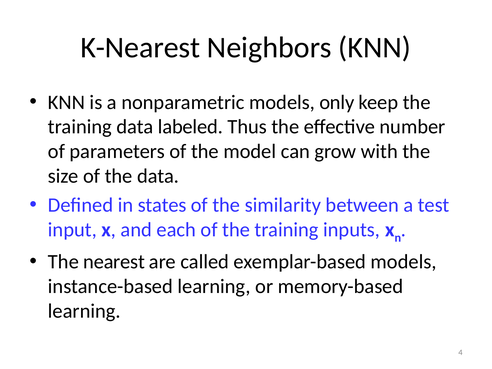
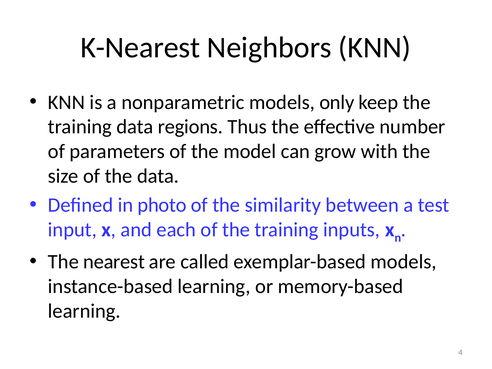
labeled: labeled -> regions
states: states -> photo
